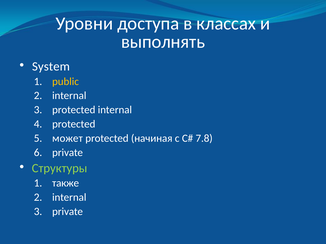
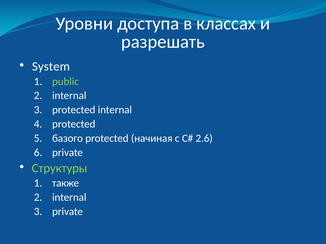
выполнять: выполнять -> разрешать
public colour: yellow -> light green
может: может -> базого
7.8: 7.8 -> 2.6
